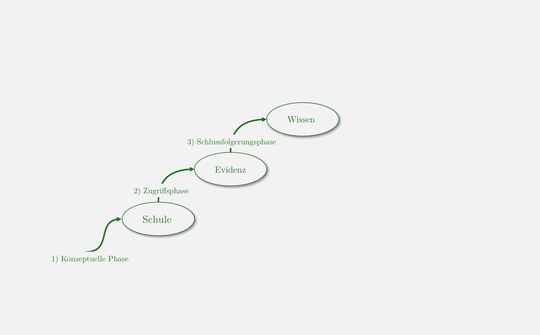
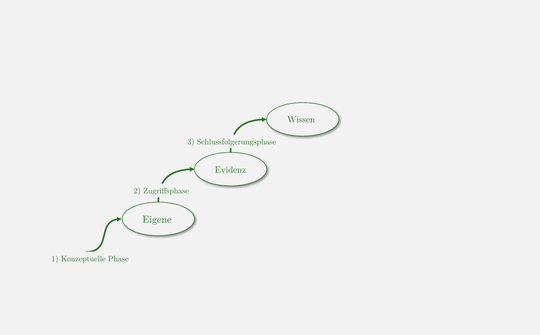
Schule: Schule -> Eigene
